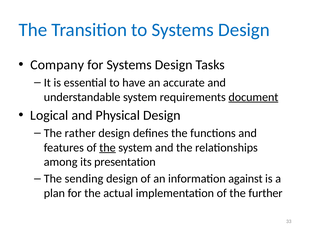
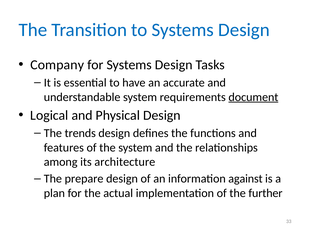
rather: rather -> trends
the at (107, 148) underline: present -> none
presentation: presentation -> architecture
sending: sending -> prepare
